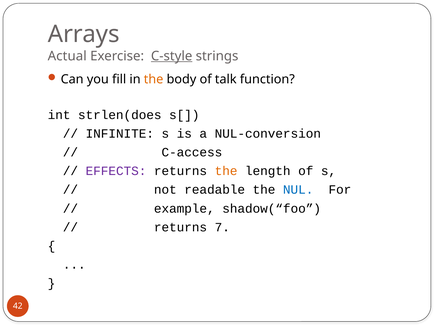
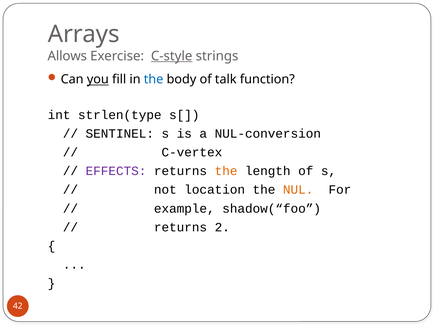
Actual: Actual -> Allows
you underline: none -> present
the at (154, 79) colour: orange -> blue
strlen(does: strlen(does -> strlen(type
INFINITE: INFINITE -> SENTINEL
C-access: C-access -> C-vertex
readable: readable -> location
NUL colour: blue -> orange
7: 7 -> 2
